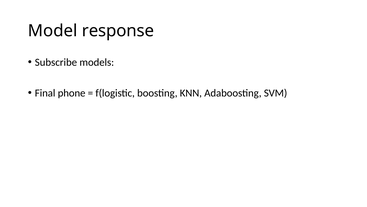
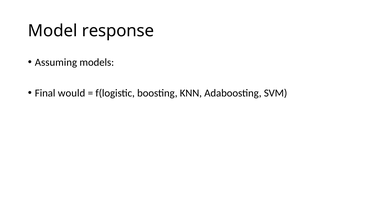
Subscribe: Subscribe -> Assuming
phone: phone -> would
